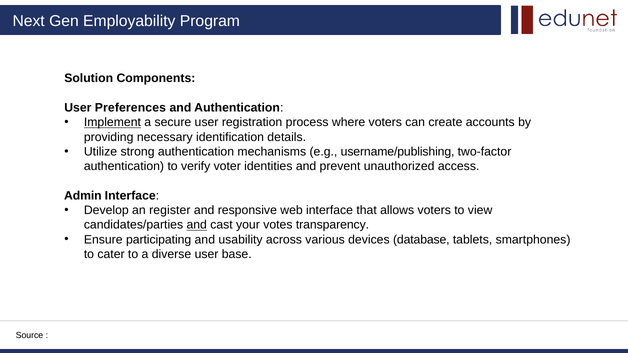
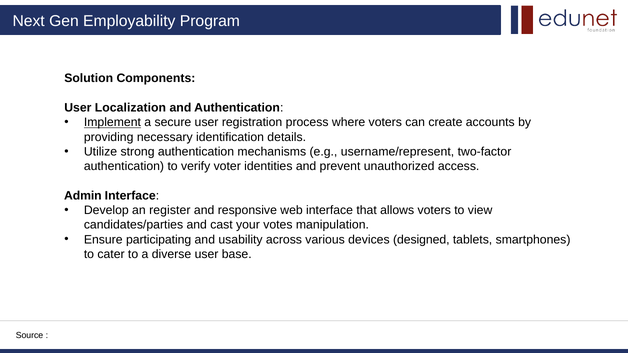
Preferences: Preferences -> Localization
username/publishing: username/publishing -> username/represent
and at (197, 225) underline: present -> none
transparency: transparency -> manipulation
database: database -> designed
